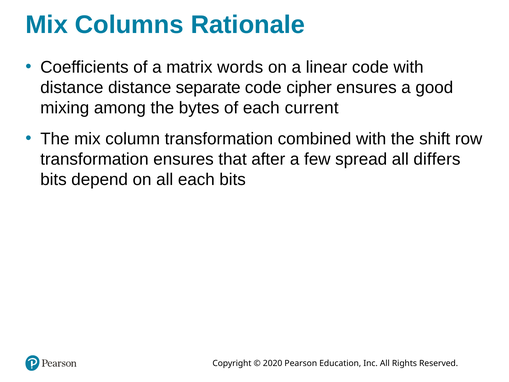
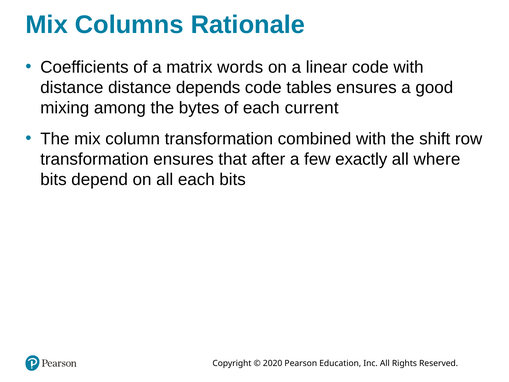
separate: separate -> depends
cipher: cipher -> tables
spread: spread -> exactly
differs: differs -> where
